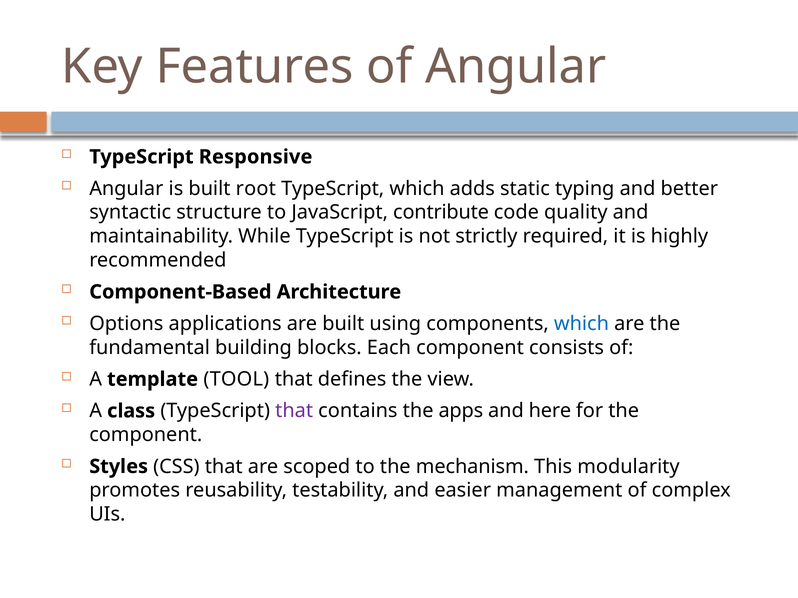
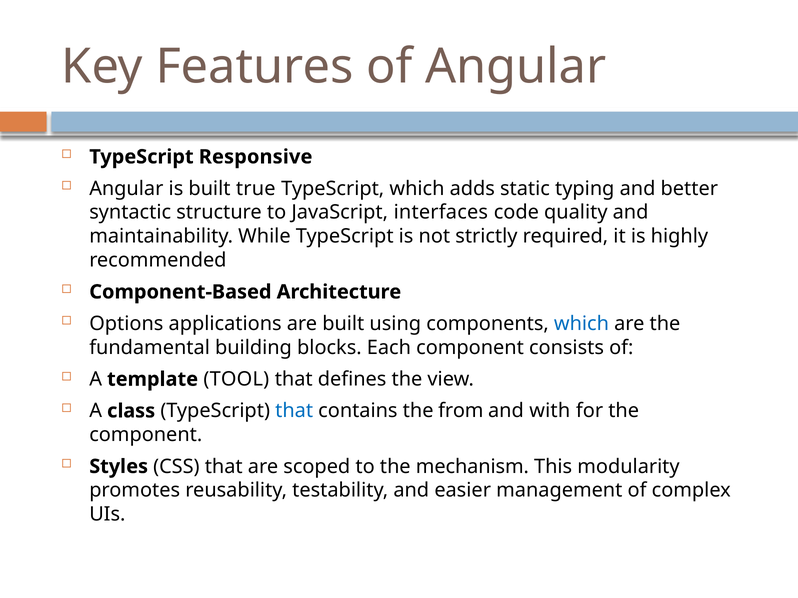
root: root -> true
contribute: contribute -> interfaces
that at (294, 411) colour: purple -> blue
apps: apps -> from
here: here -> with
